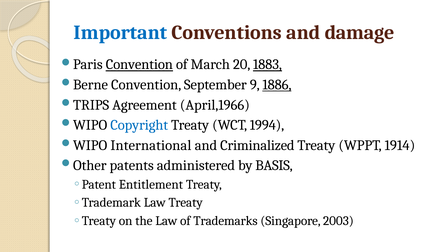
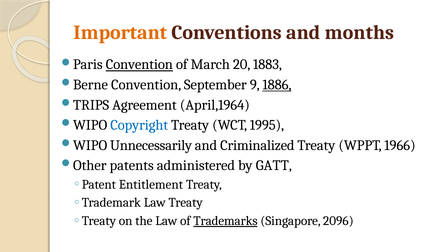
Important colour: blue -> orange
damage: damage -> months
1883 underline: present -> none
April,1966: April,1966 -> April,1964
1994: 1994 -> 1995
International: International -> Unnecessarily
1914: 1914 -> 1966
BASIS: BASIS -> GATT
Trademarks underline: none -> present
2003: 2003 -> 2096
